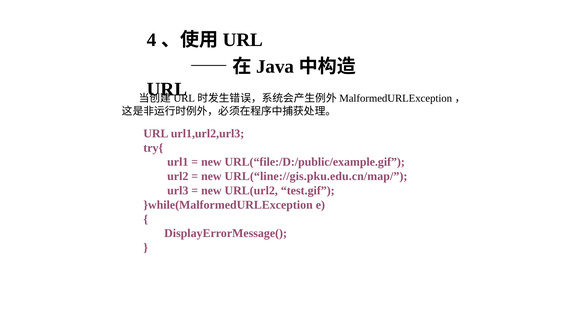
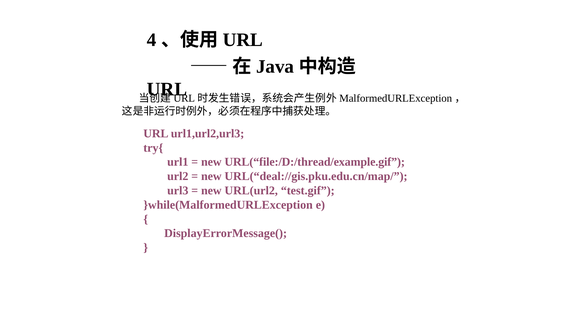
URL(“file:/D:/public/example.gif: URL(“file:/D:/public/example.gif -> URL(“file:/D:/thread/example.gif
URL(“line://gis.pku.edu.cn/map/: URL(“line://gis.pku.edu.cn/map/ -> URL(“deal://gis.pku.edu.cn/map/
